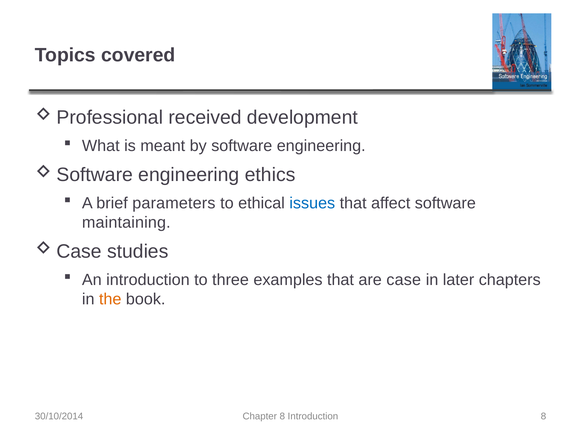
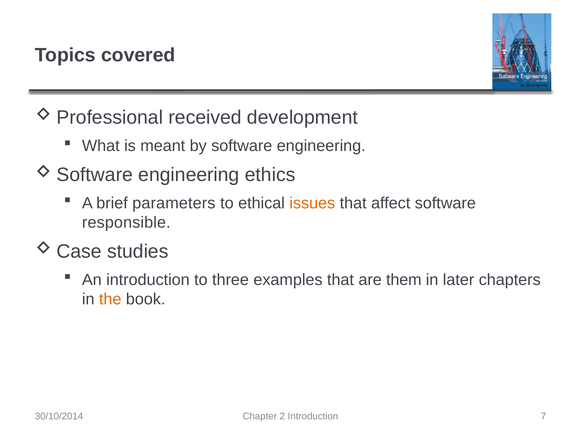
issues colour: blue -> orange
maintaining: maintaining -> responsible
case: case -> them
Chapter 8: 8 -> 2
Introduction 8: 8 -> 7
